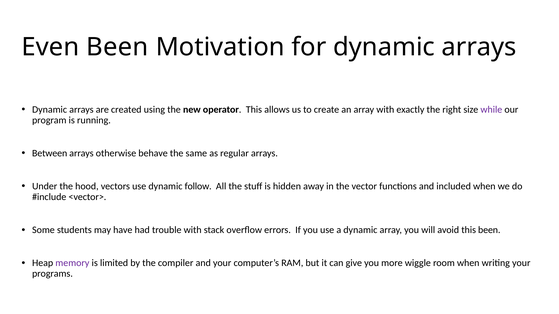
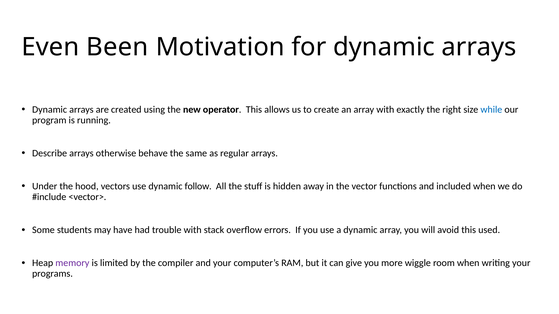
while colour: purple -> blue
Between: Between -> Describe
this been: been -> used
